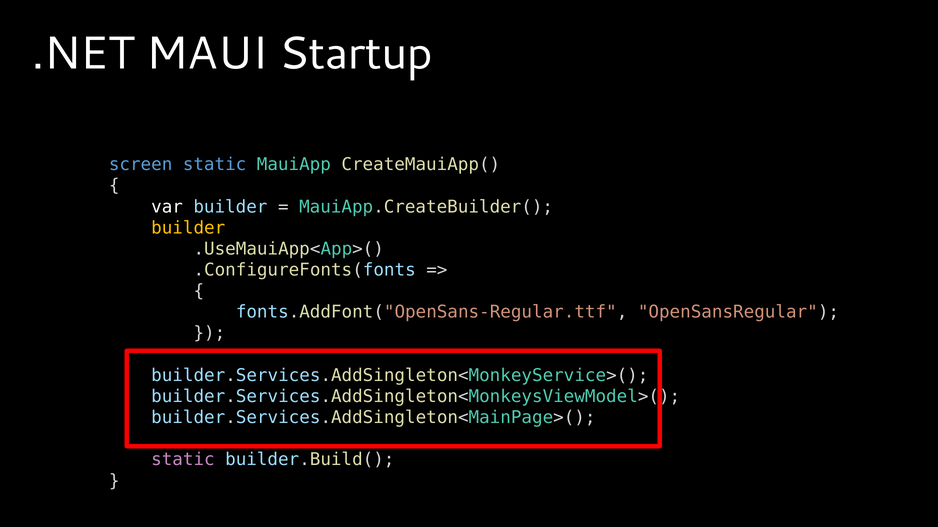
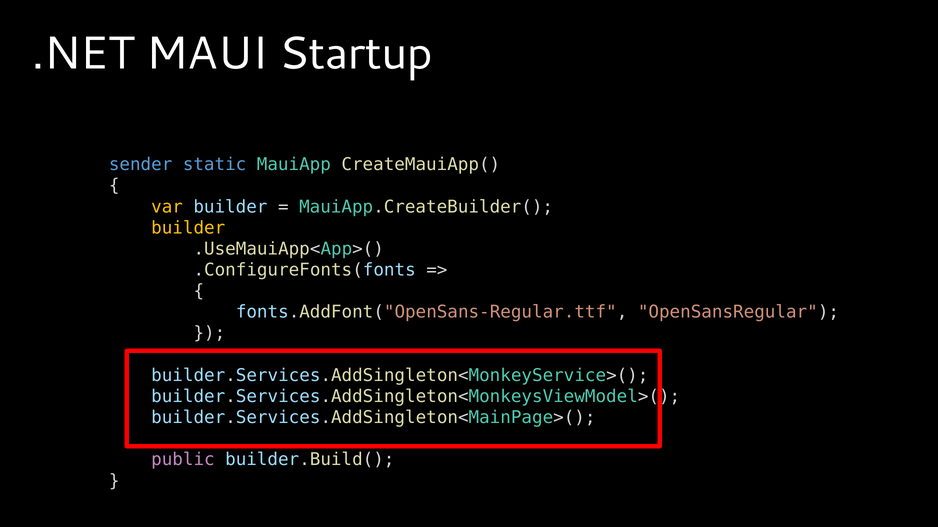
screen: screen -> sender
var colour: white -> yellow
static at (183, 460): static -> public
